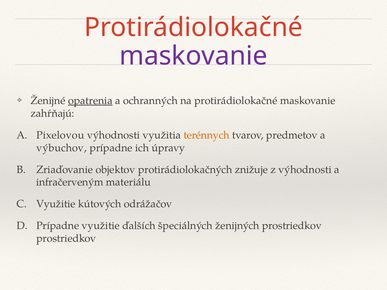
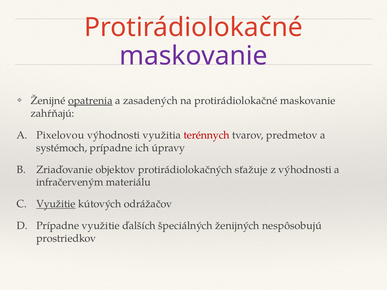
ochranných: ochranných -> zasadených
terénnych colour: orange -> red
výbuchov: výbuchov -> systémoch
znižuje: znižuje -> sťažuje
Využitie at (56, 204) underline: none -> present
ženijných prostriedkov: prostriedkov -> nespôsobujú
